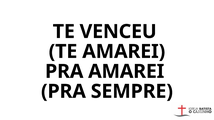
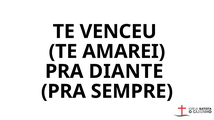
PRA AMAREI: AMAREI -> DIANTE
